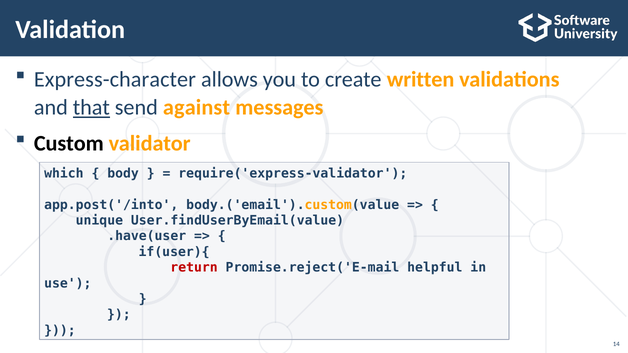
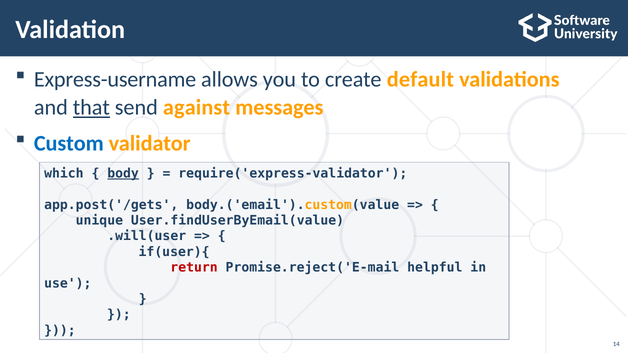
Express-character: Express-character -> Express-username
written: written -> default
Custom colour: black -> blue
body underline: none -> present
app.post('/into: app.post('/into -> app.post('/gets
.have(user: .have(user -> .will(user
